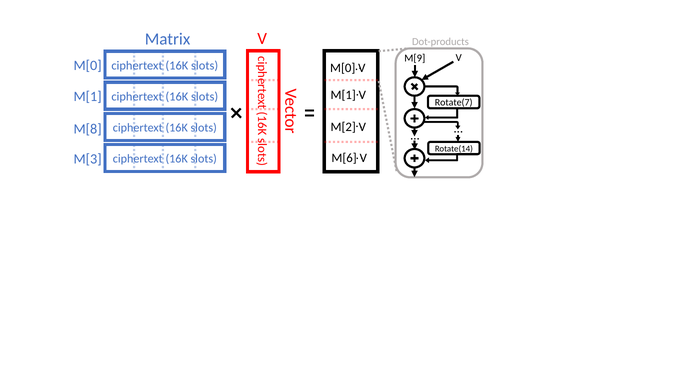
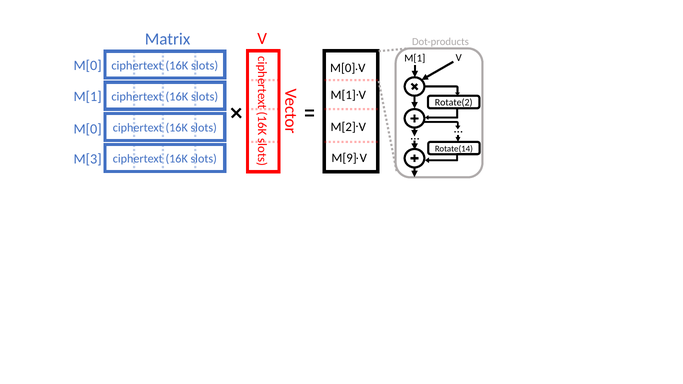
M[9 at (415, 58): M[9 -> M[1
Rotate(7: Rotate(7 -> Rotate(2
M[8 at (88, 129): M[8 -> M[0
M[6: M[6 -> M[9
